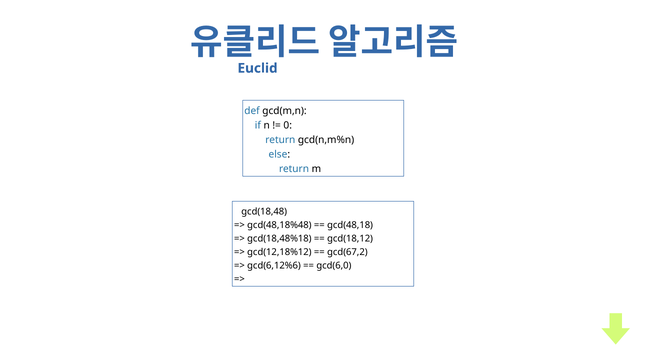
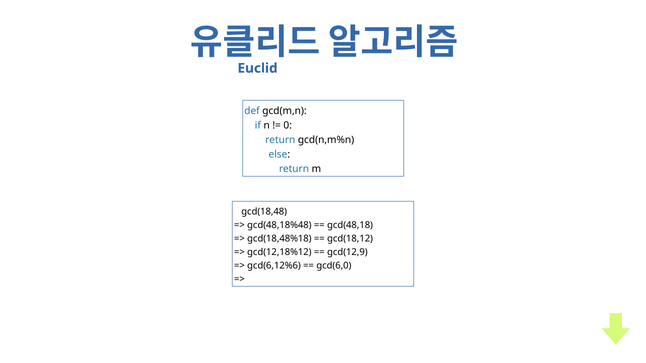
gcd(67,2: gcd(67,2 -> gcd(12,9
